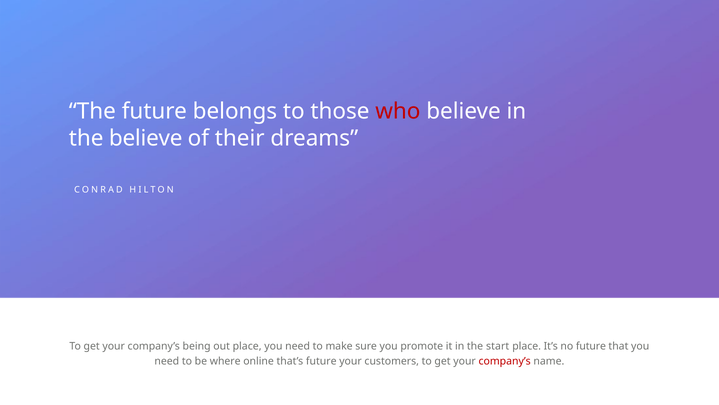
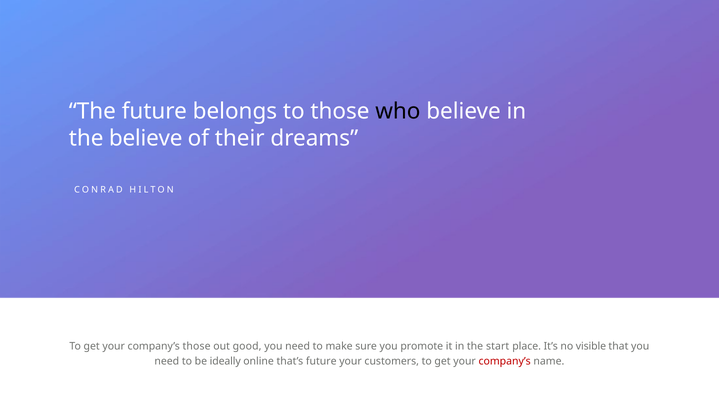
who colour: red -> black
company’s being: being -> those
out place: place -> good
no future: future -> visible
where: where -> ideally
